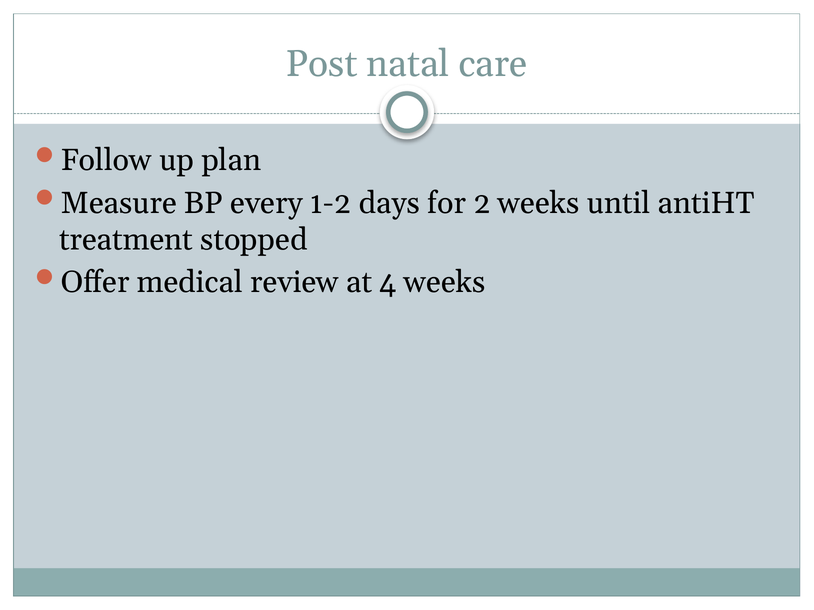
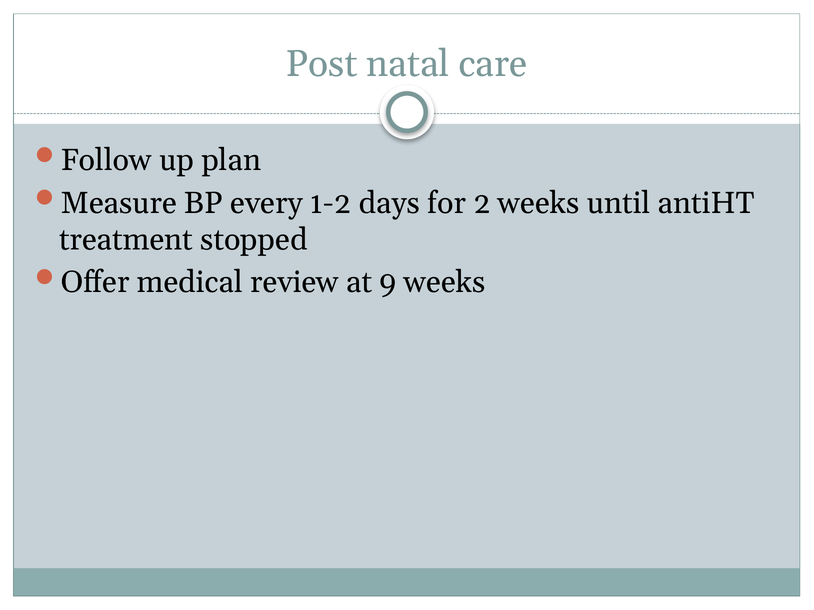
4: 4 -> 9
